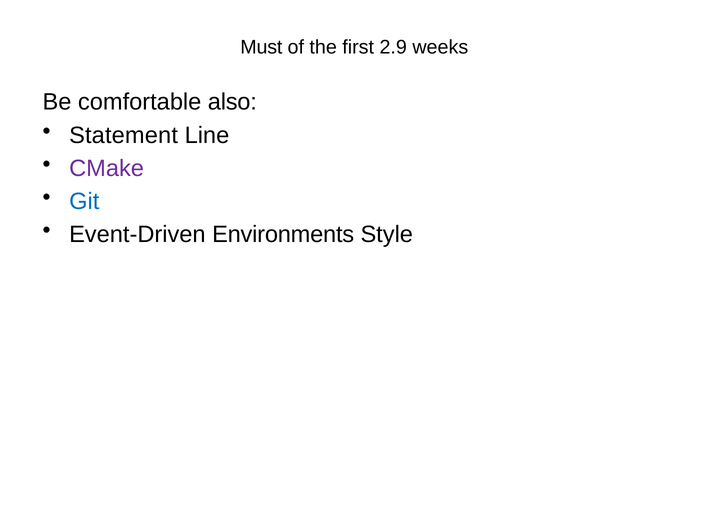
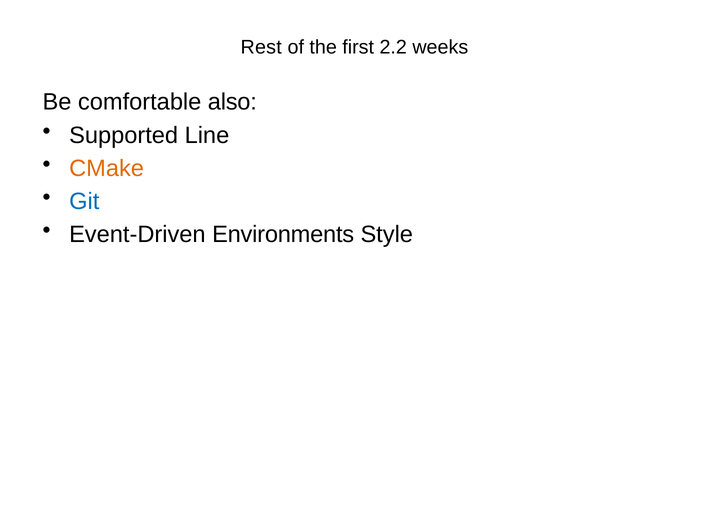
Must: Must -> Rest
2.9: 2.9 -> 2.2
Statement: Statement -> Supported
CMake colour: purple -> orange
